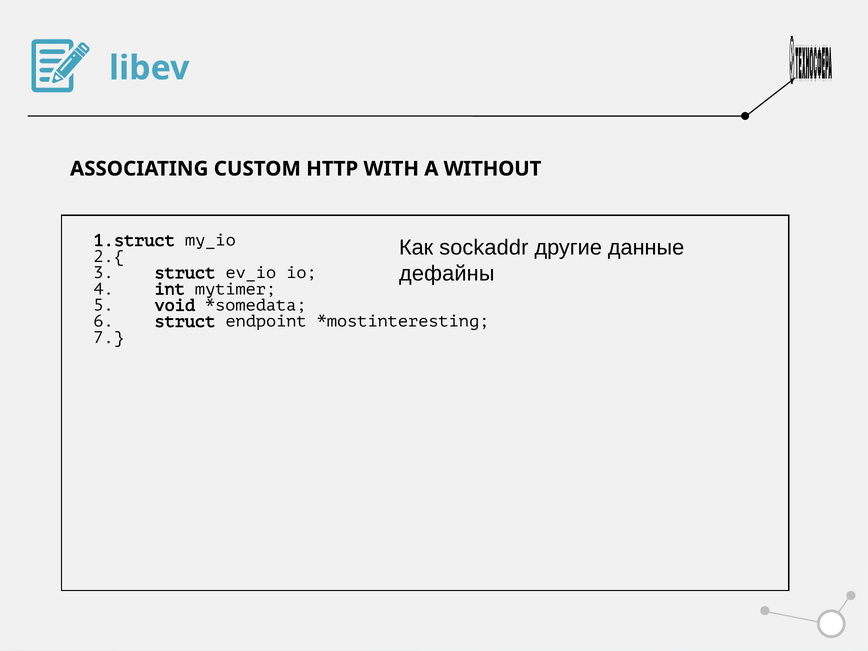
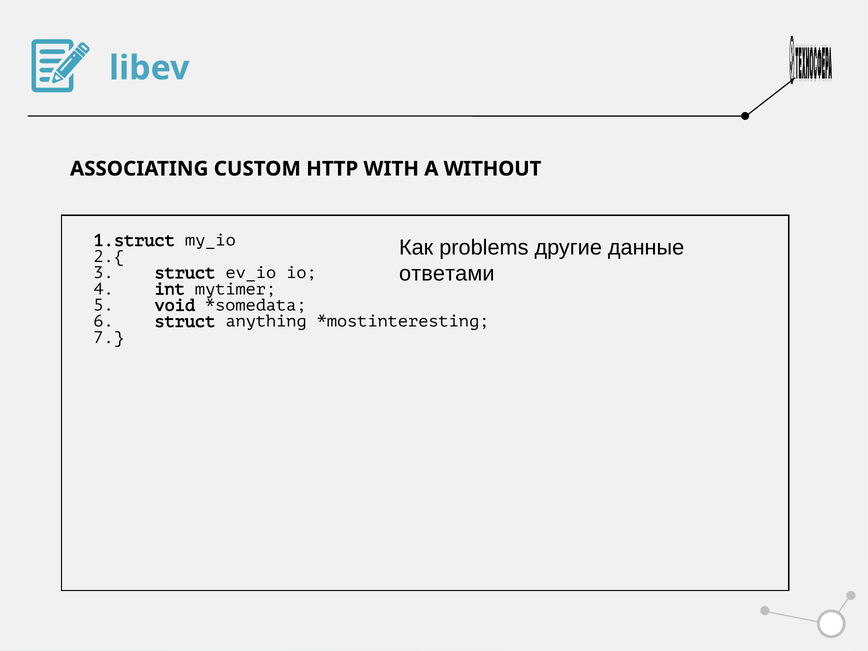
sockaddr: sockaddr -> problems
дефайны: дефайны -> ответами
endpoint: endpoint -> anything
